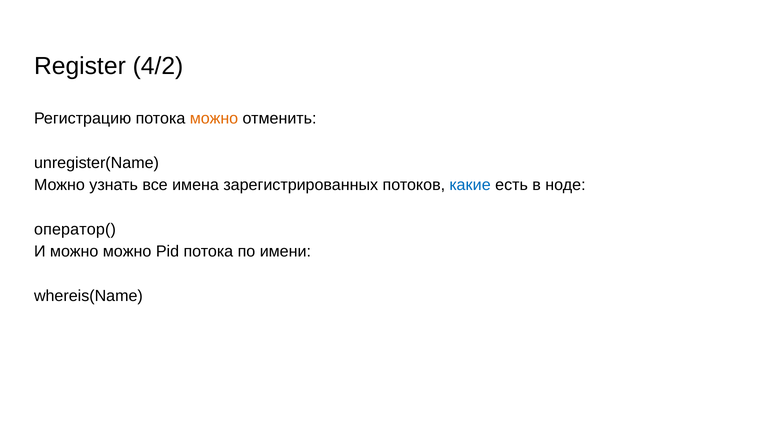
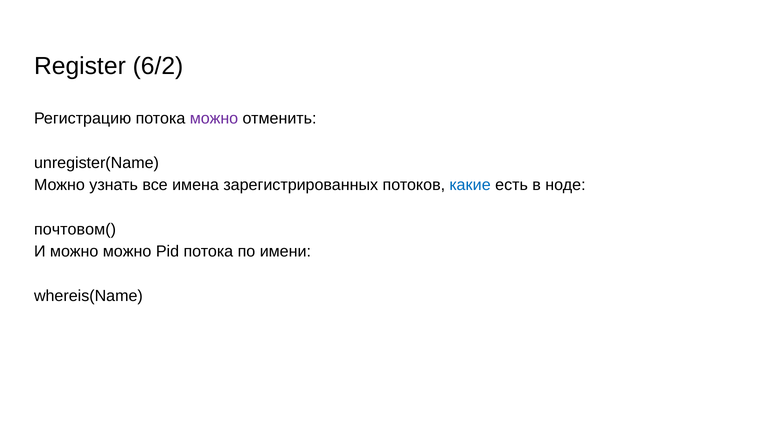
4/2: 4/2 -> 6/2
можно at (214, 119) colour: orange -> purple
оператор(: оператор( -> почтовом(
